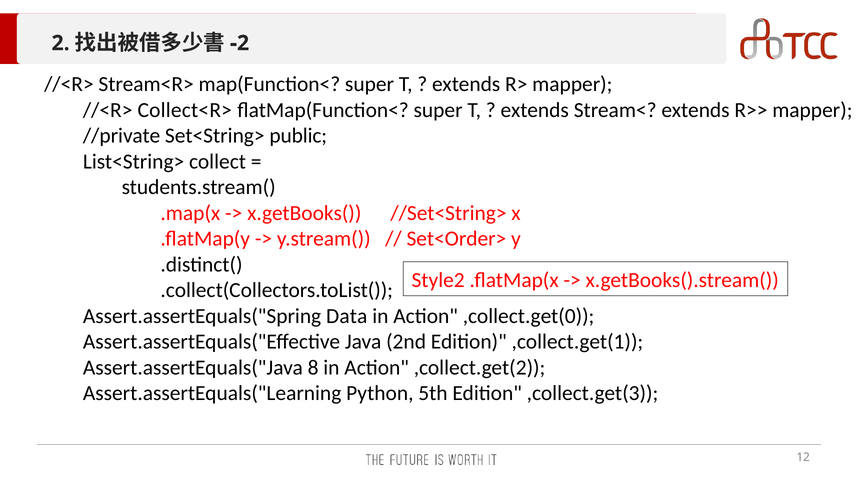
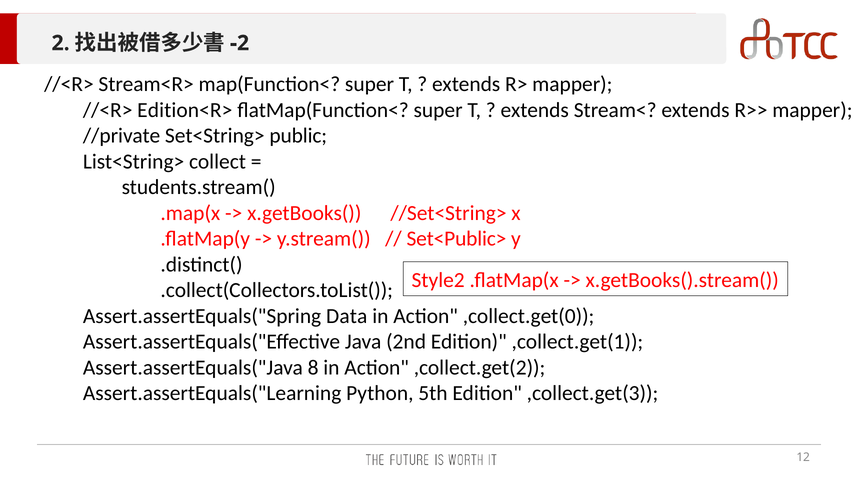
Collect<R>: Collect<R> -> Edition<R>
Set<Order>: Set<Order> -> Set<Public>
